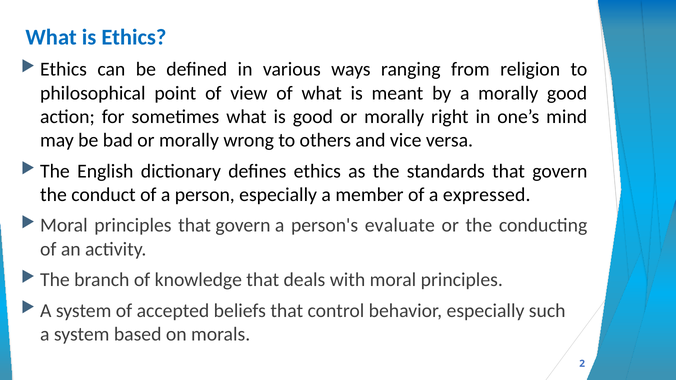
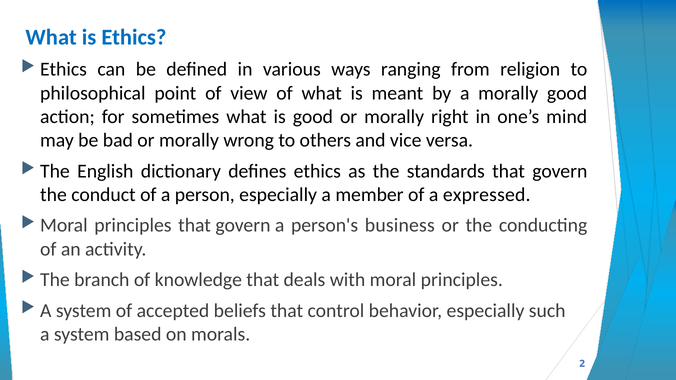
evaluate: evaluate -> business
